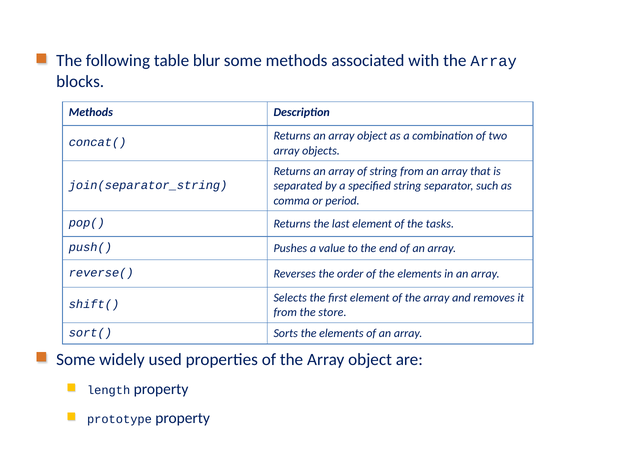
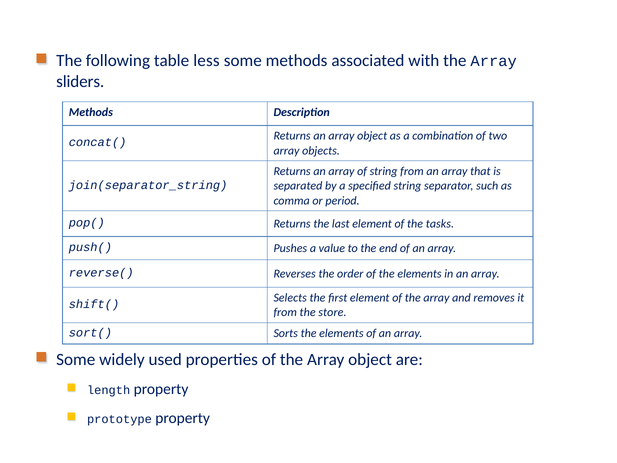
blur: blur -> less
blocks: blocks -> sliders
